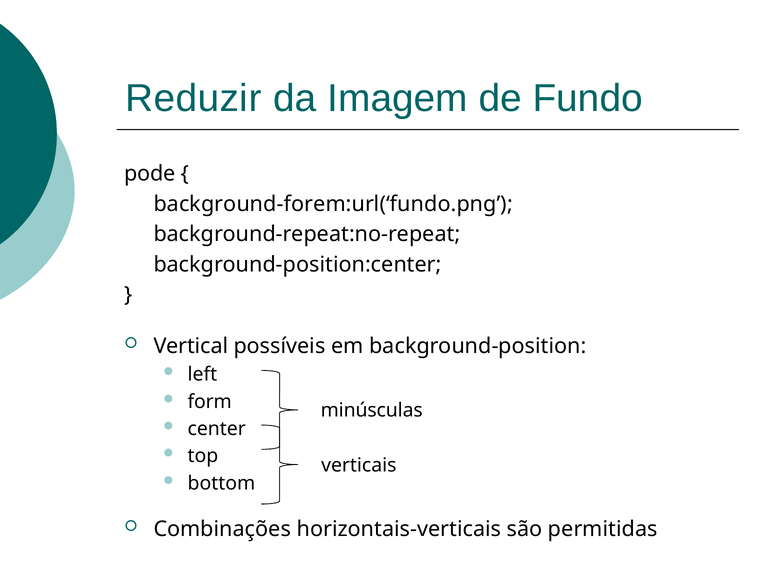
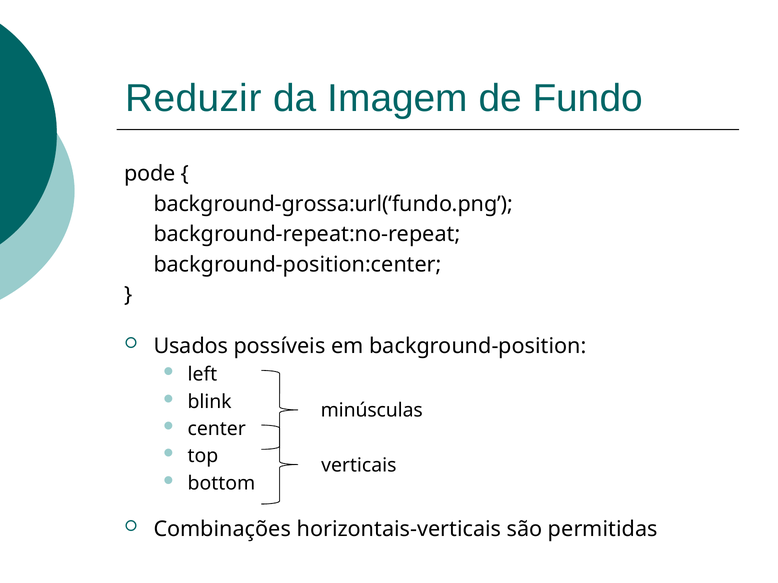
background-forem:url(‘fundo.png: background-forem:url(‘fundo.png -> background-grossa:url(‘fundo.png
Vertical: Vertical -> Usados
form: form -> blink
